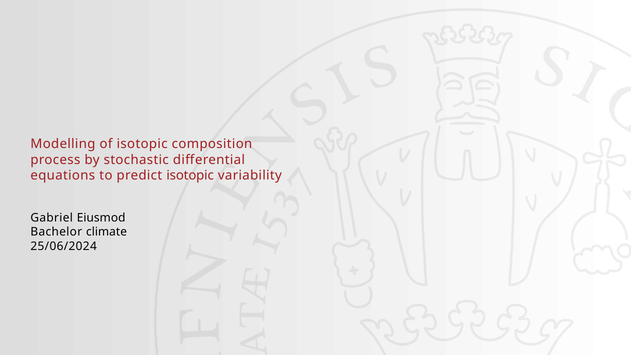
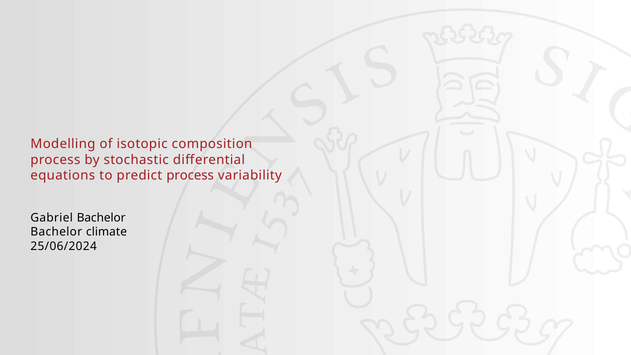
predict isotopic: isotopic -> process
Gabriel Eiusmod: Eiusmod -> Bachelor
